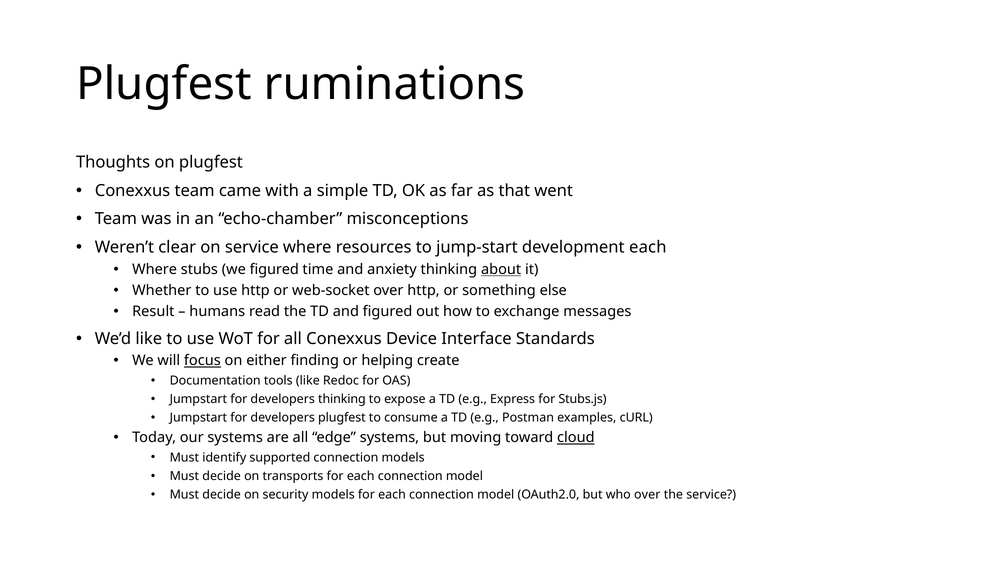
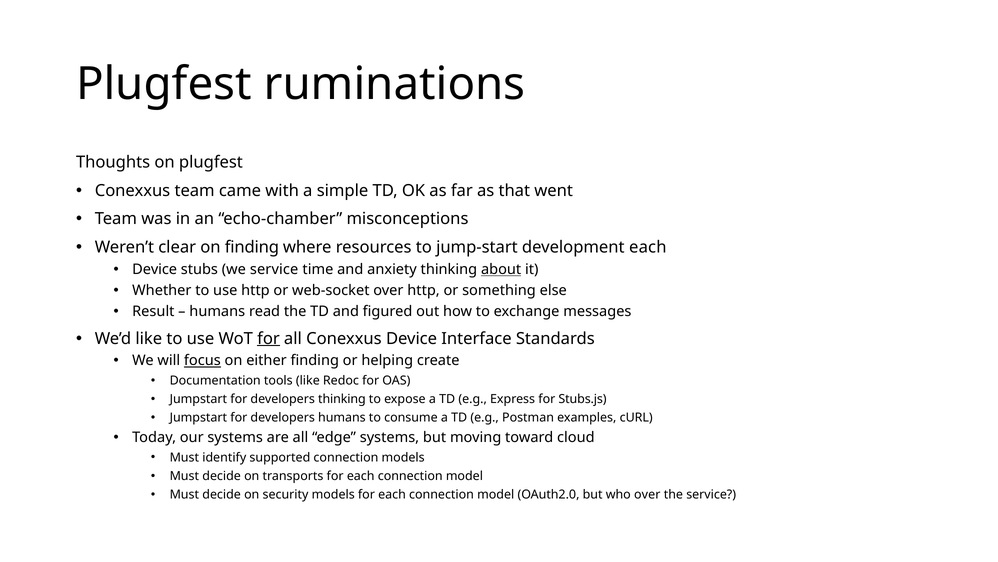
on service: service -> finding
Where at (155, 269): Where -> Device
we figured: figured -> service
for at (269, 338) underline: none -> present
developers plugfest: plugfest -> humans
cloud underline: present -> none
